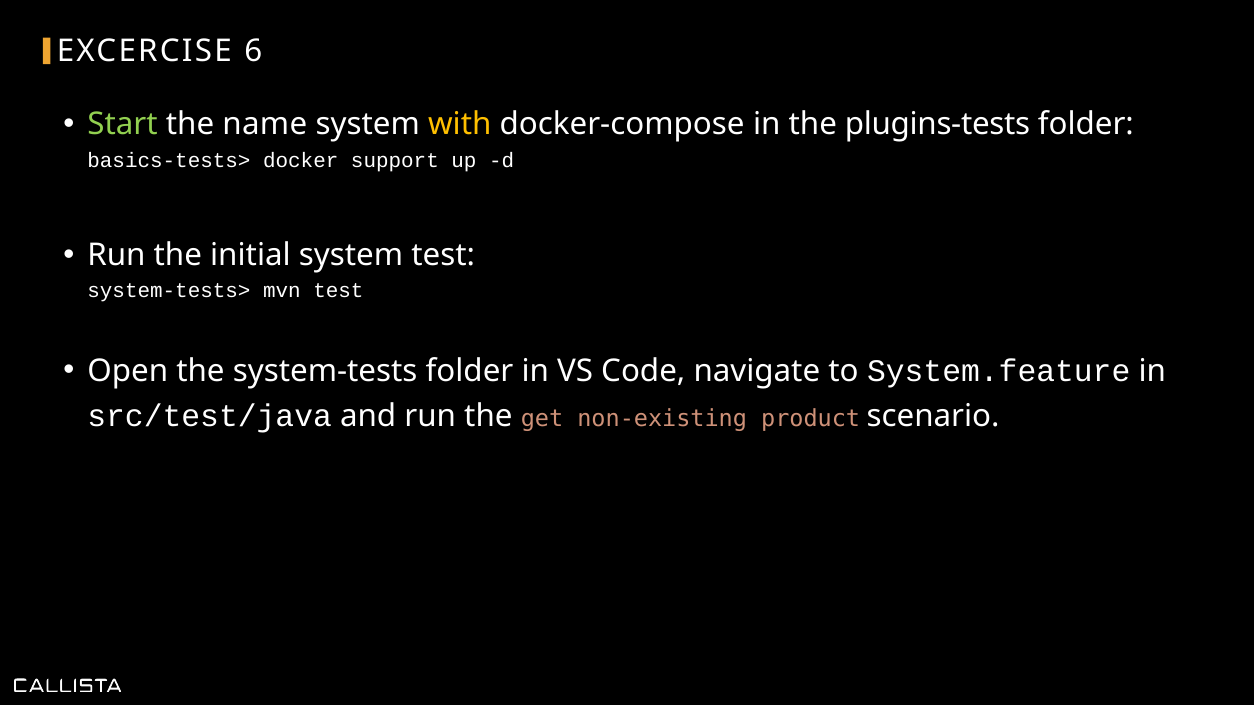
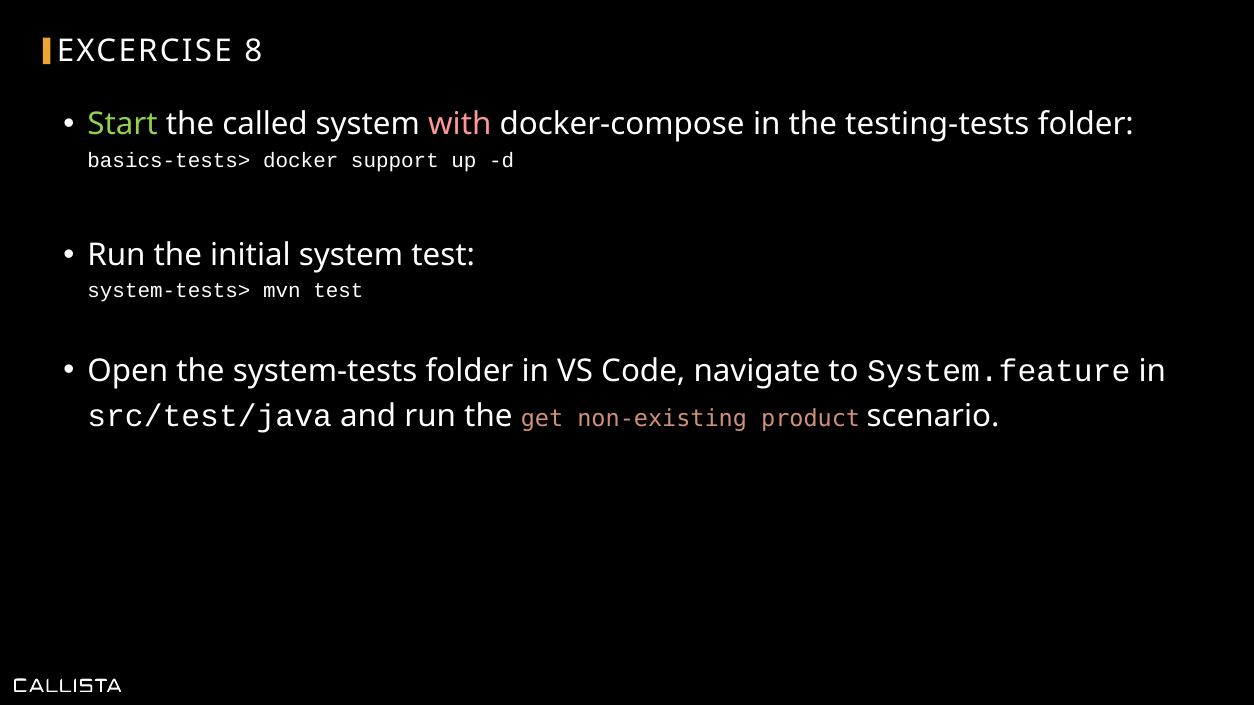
6: 6 -> 8
name: name -> called
with colour: yellow -> pink
plugins-tests: plugins-tests -> testing-tests
